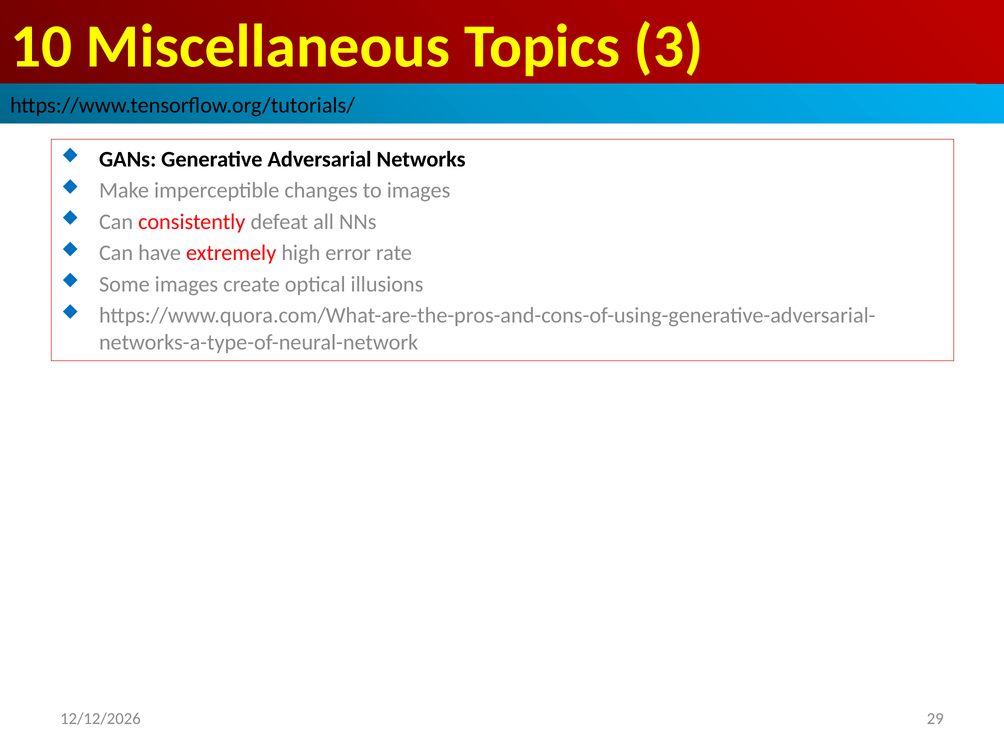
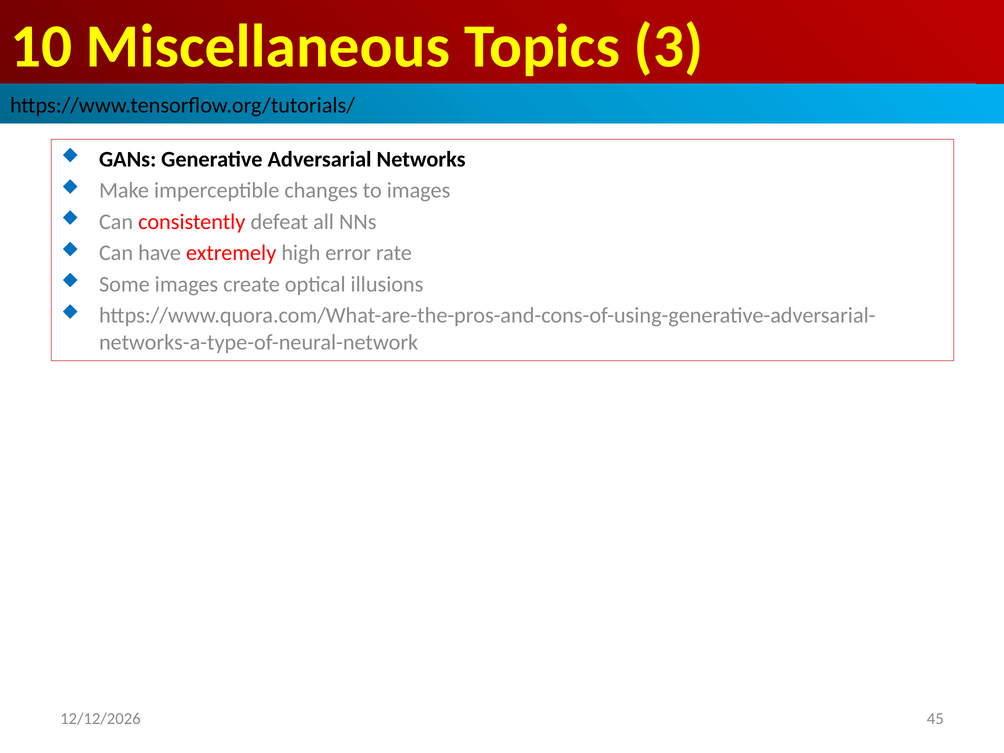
29: 29 -> 45
